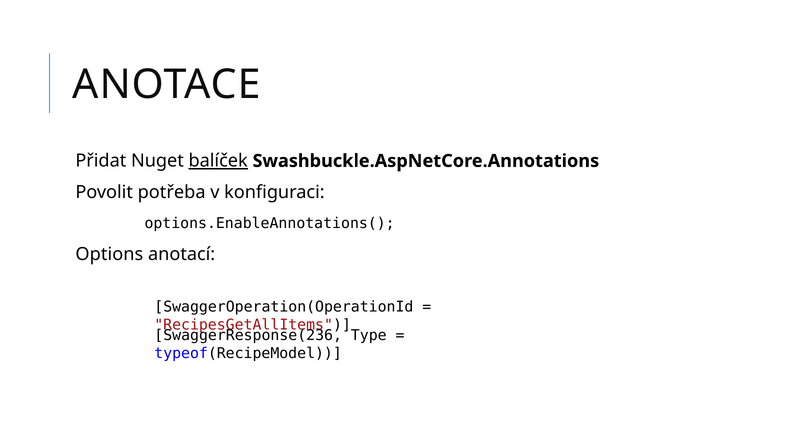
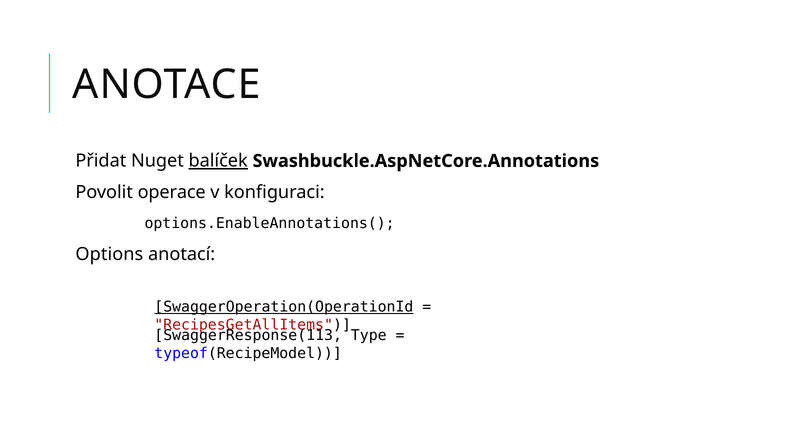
potřeba: potřeba -> operace
SwaggerOperation(OperationId underline: none -> present
SwaggerResponse(236: SwaggerResponse(236 -> SwaggerResponse(113
